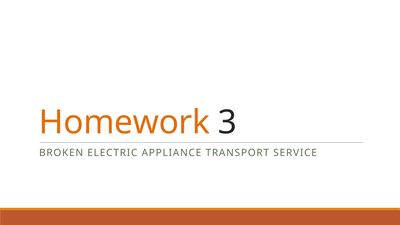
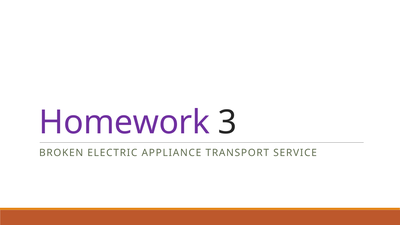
Homework colour: orange -> purple
